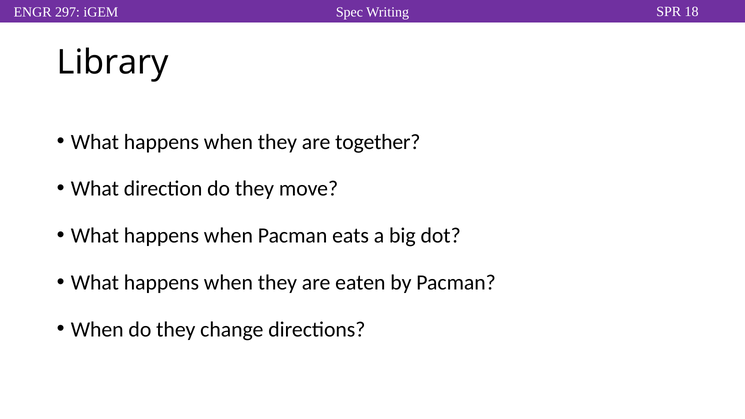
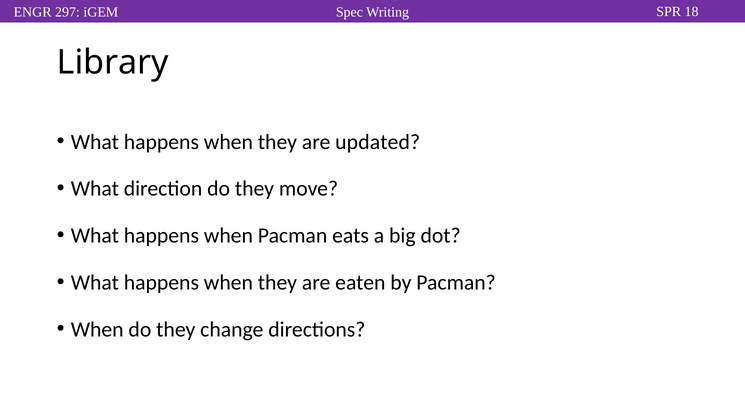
together: together -> updated
